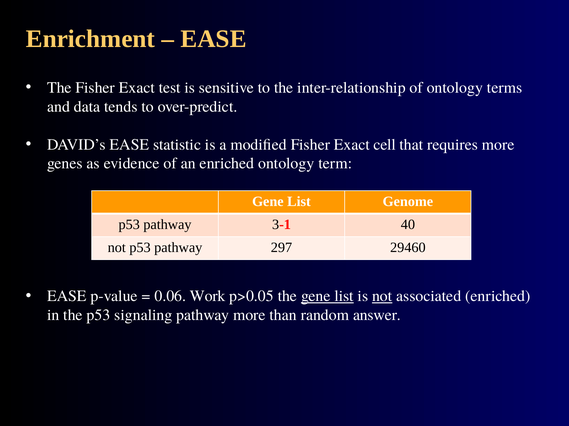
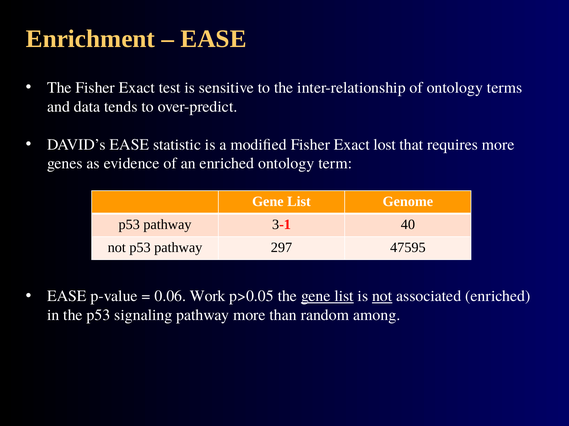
cell: cell -> lost
29460: 29460 -> 47595
answer: answer -> among
